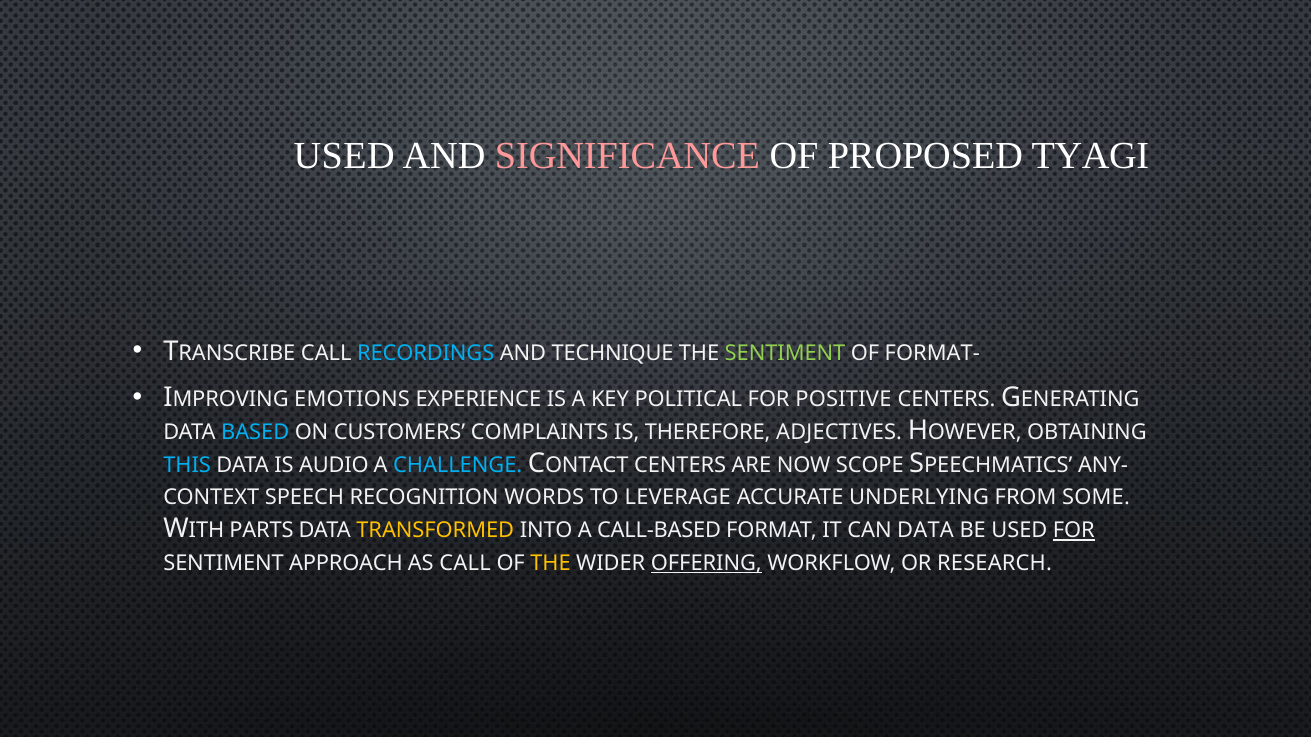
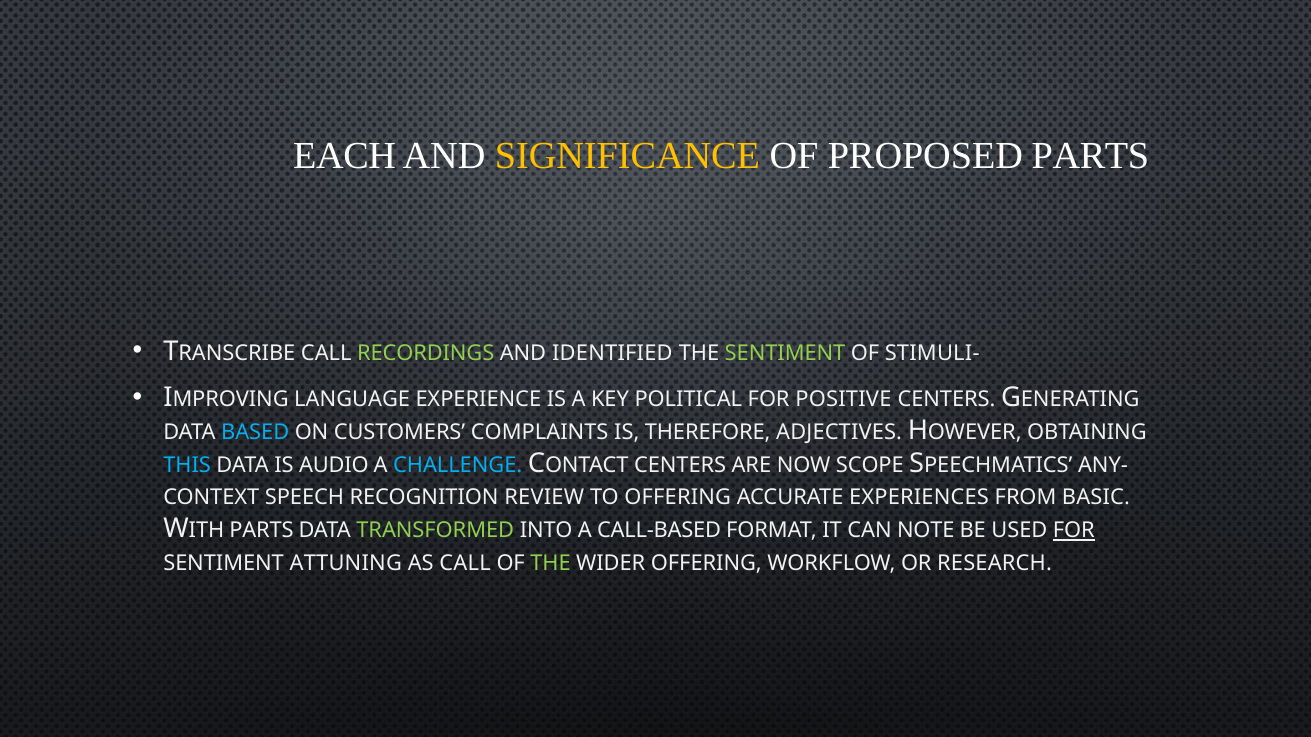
USED at (344, 156): USED -> EACH
SIGNIFICANCE colour: pink -> yellow
PROPOSED TYAGI: TYAGI -> PARTS
RECORDINGS colour: light blue -> light green
TECHNIQUE: TECHNIQUE -> IDENTIFIED
FORMAT-: FORMAT- -> STIMULI-
EMOTIONS: EMOTIONS -> LANGUAGE
WORDS: WORDS -> REVIEW
TO LEVERAGE: LEVERAGE -> OFFERING
UNDERLYING: UNDERLYING -> EXPERIENCES
SOME: SOME -> BASIC
TRANSFORMED colour: yellow -> light green
CAN DATA: DATA -> NOTE
APPROACH: APPROACH -> ATTUNING
THE at (550, 564) colour: yellow -> light green
OFFERING at (706, 564) underline: present -> none
